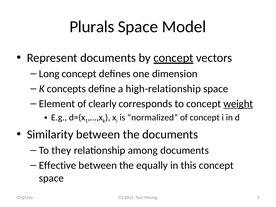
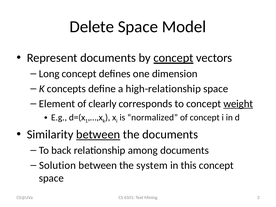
Plurals: Plurals -> Delete
between at (98, 135) underline: none -> present
they: they -> back
Effective: Effective -> Solution
equally: equally -> system
